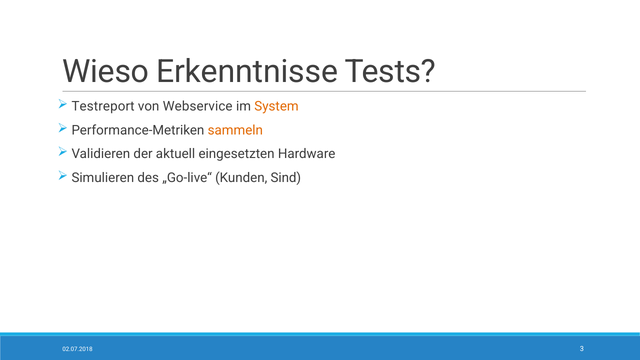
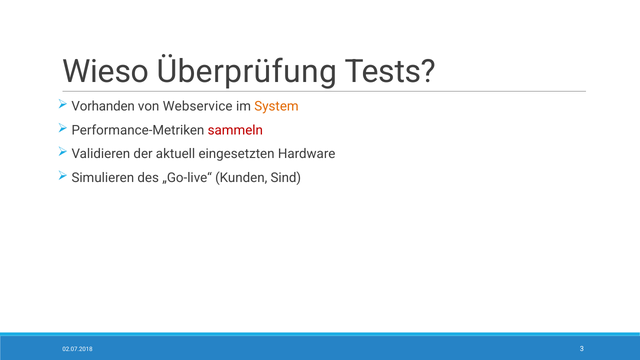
Erkenntnisse: Erkenntnisse -> Überprüfung
Testreport: Testreport -> Vorhanden
sammeln colour: orange -> red
